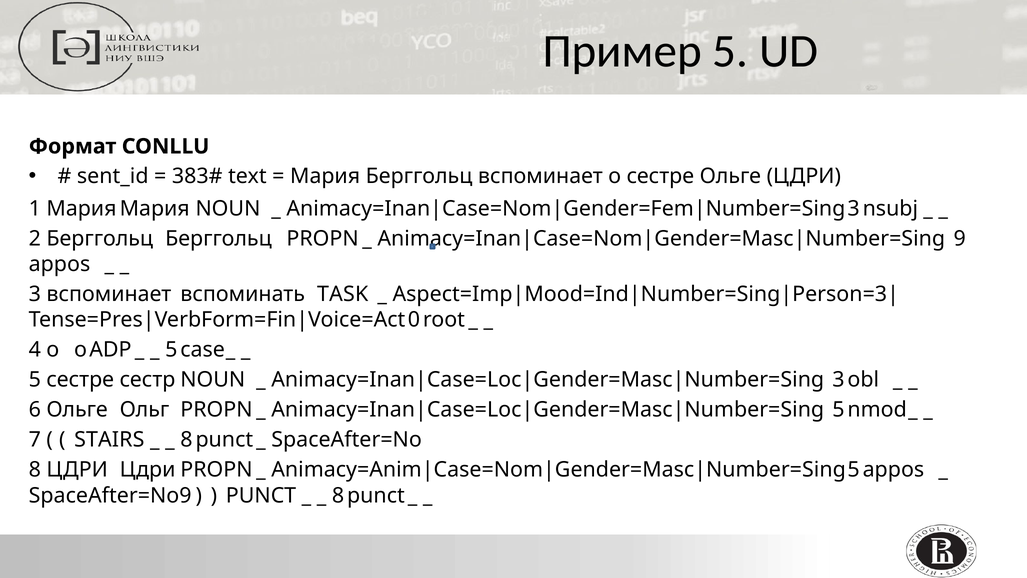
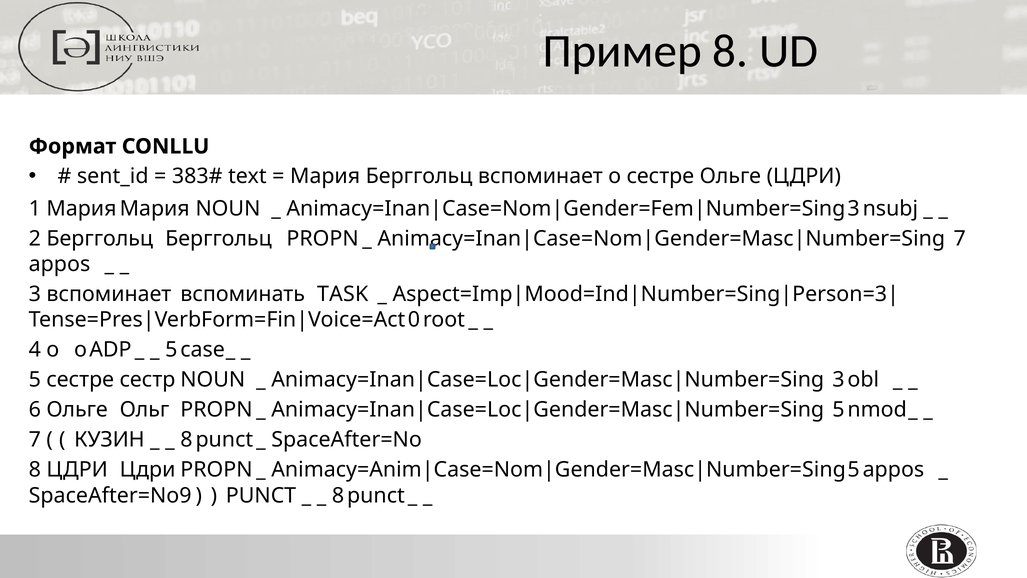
Пример 5: 5 -> 8
9 at (960, 238): 9 -> 7
STAIRS: STAIRS -> КУЗИН
